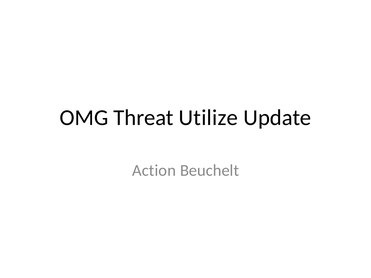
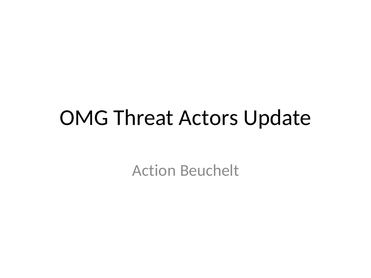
Utilize: Utilize -> Actors
